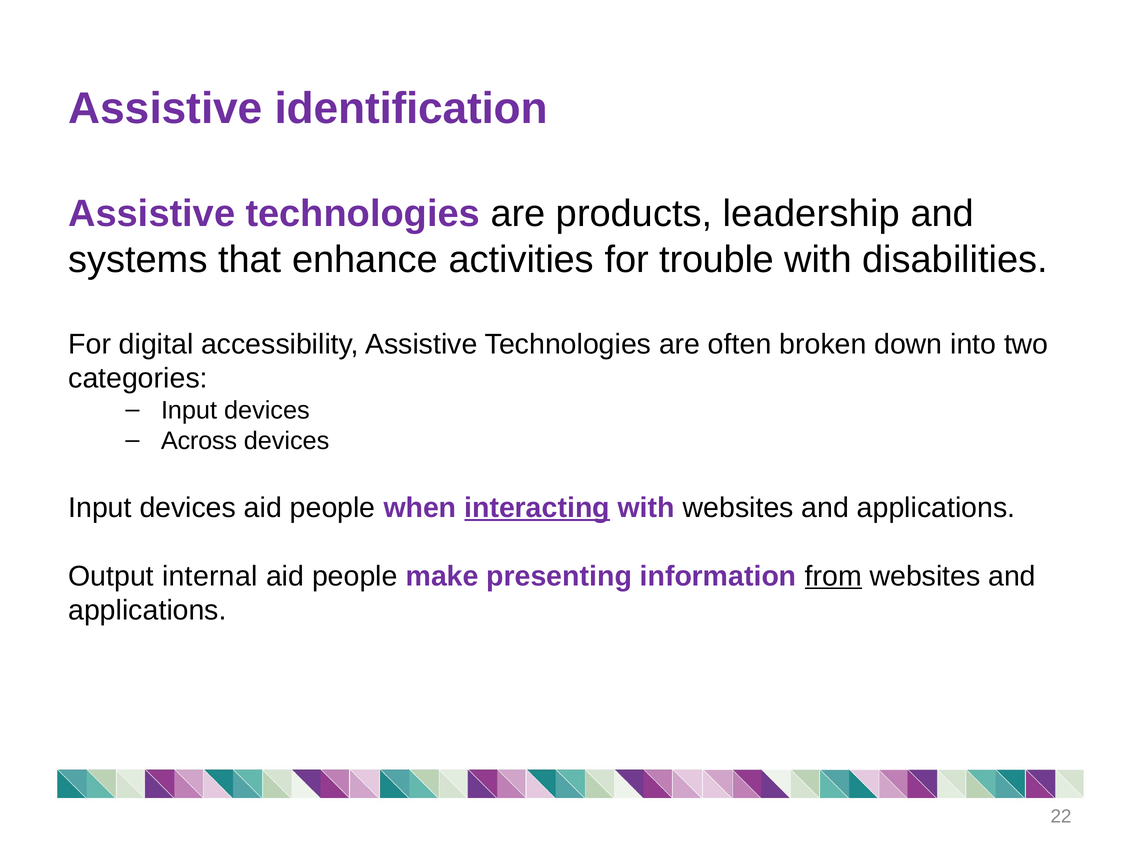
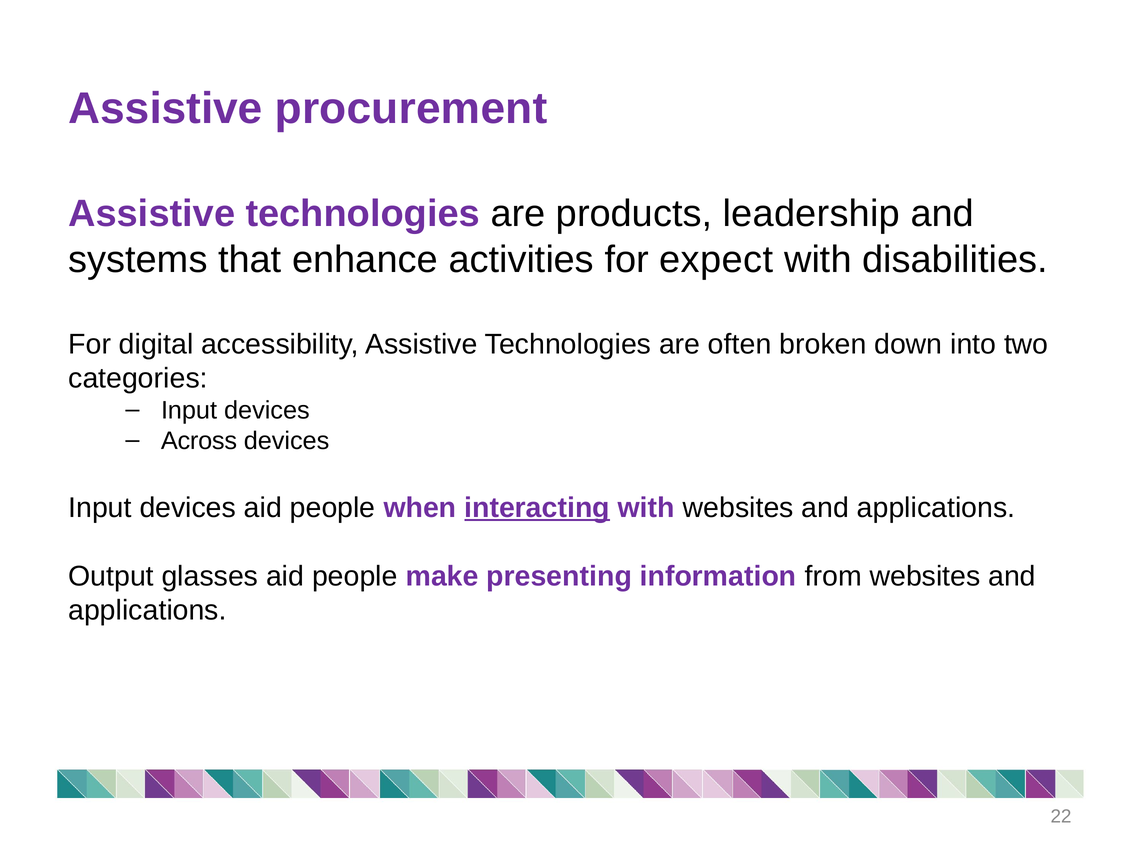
identification: identification -> procurement
trouble: trouble -> expect
internal: internal -> glasses
from underline: present -> none
